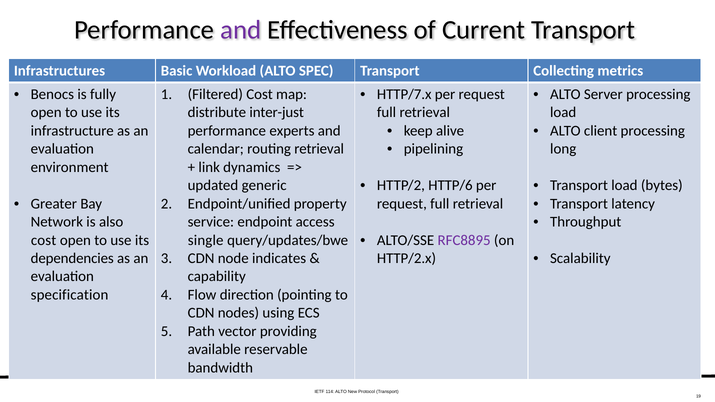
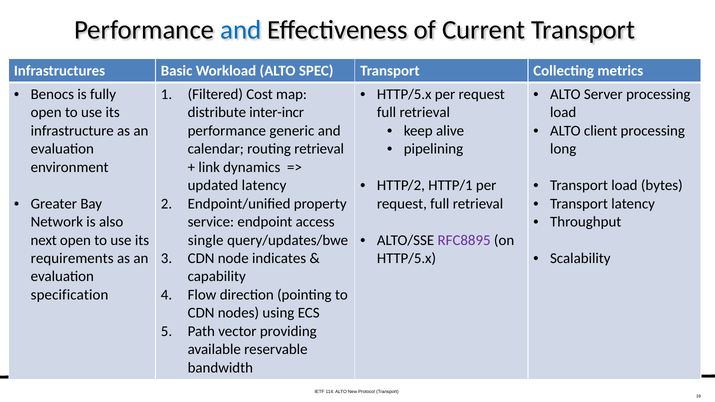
and at (241, 30) colour: purple -> blue
HTTP/7.x at (404, 94): HTTP/7.x -> HTTP/5.x
inter-just: inter-just -> inter-incr
experts: experts -> generic
HTTP/6: HTTP/6 -> HTTP/1
updated generic: generic -> latency
cost at (44, 240): cost -> next
dependencies: dependencies -> requirements
HTTP/2.x at (406, 258): HTTP/2.x -> HTTP/5.x
